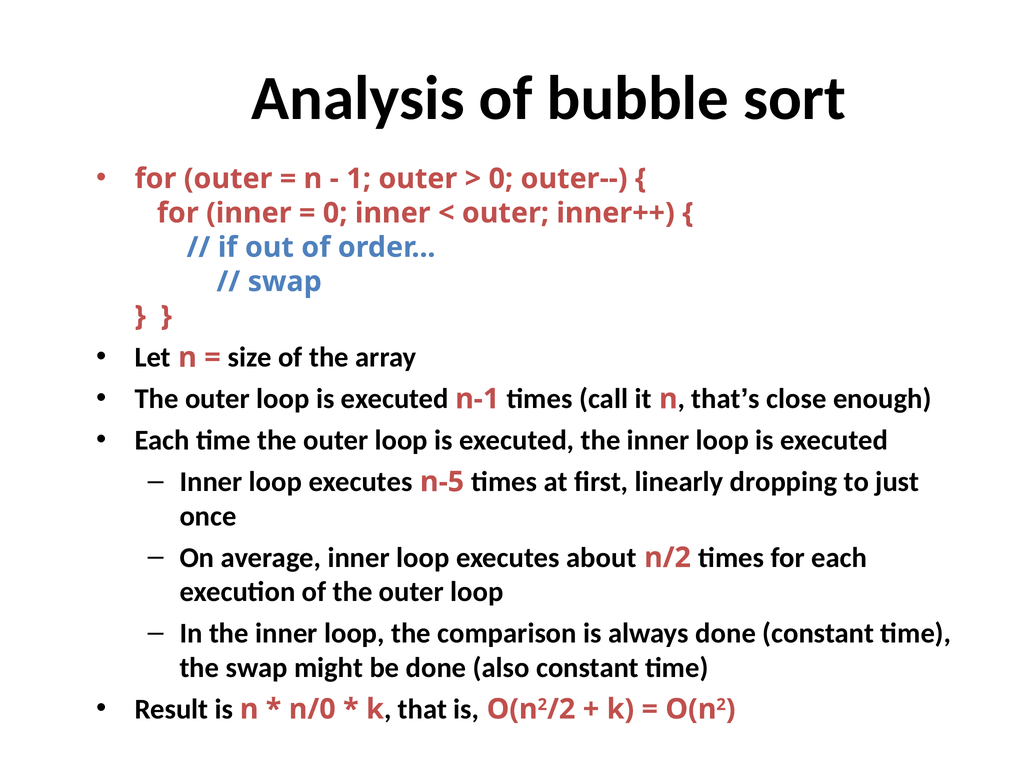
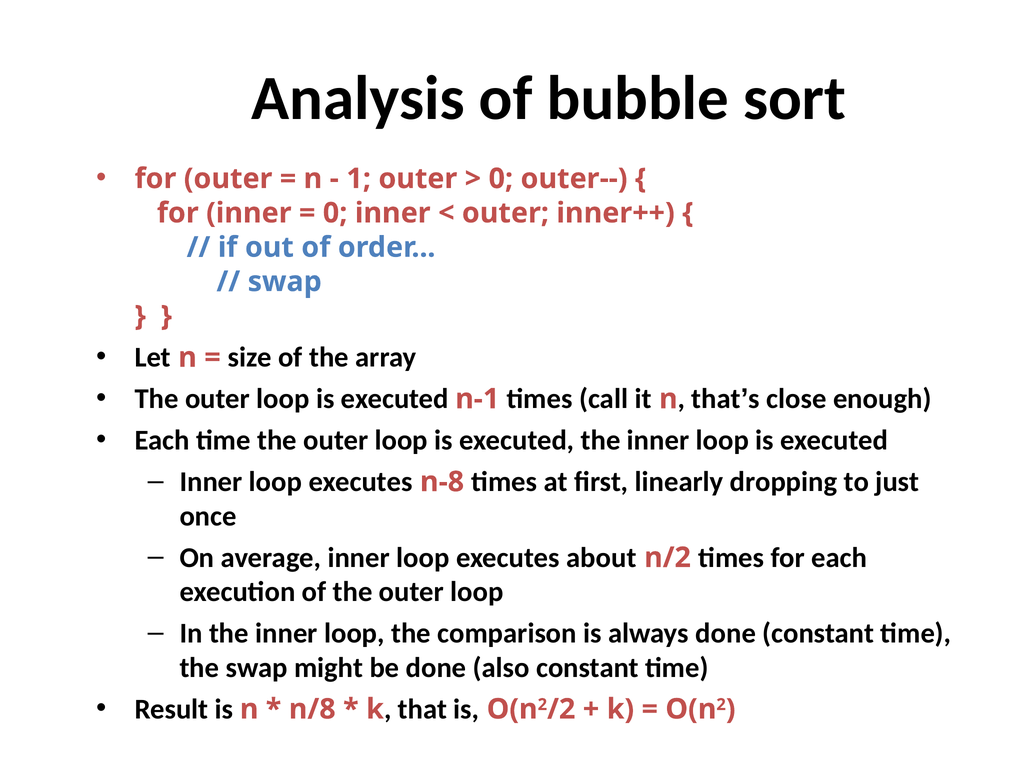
n-5: n-5 -> n-8
n/0: n/0 -> n/8
